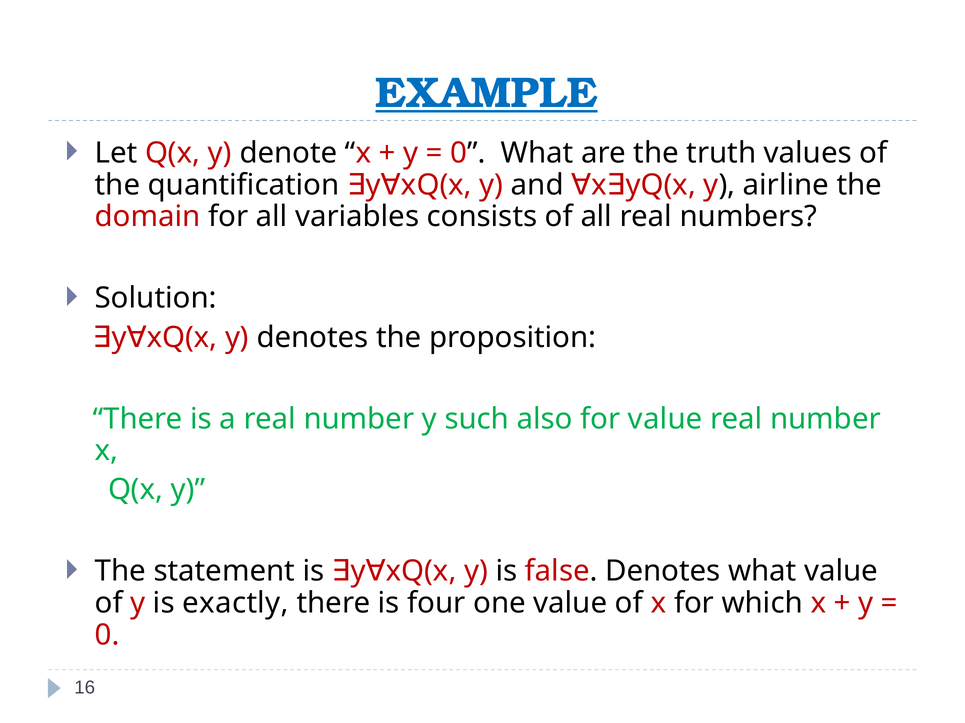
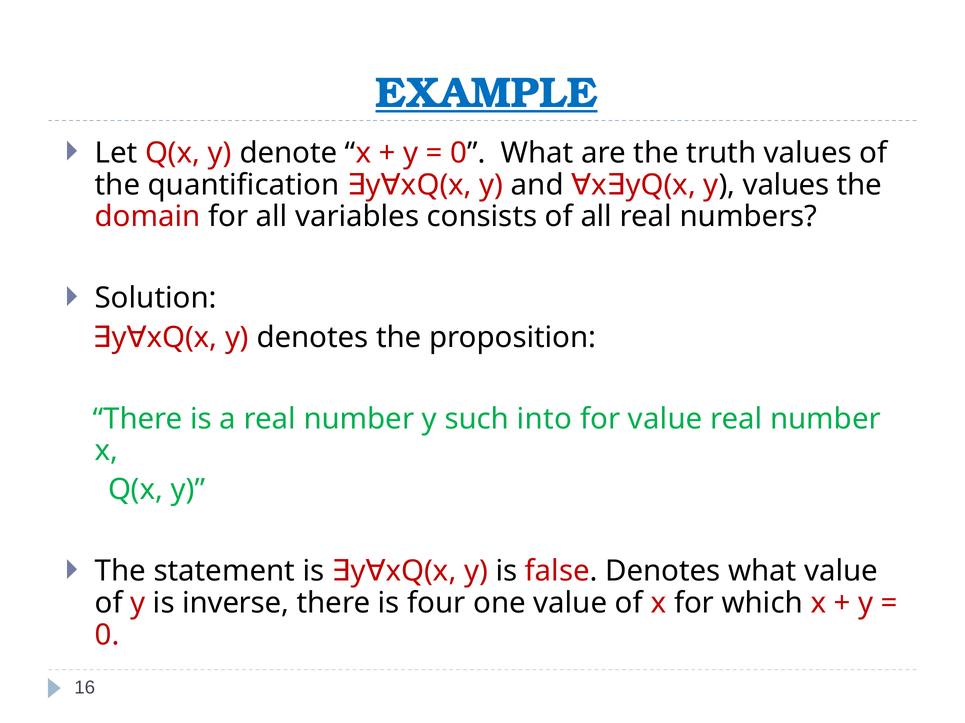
airline at (786, 185): airline -> values
also: also -> into
exactly: exactly -> inverse
